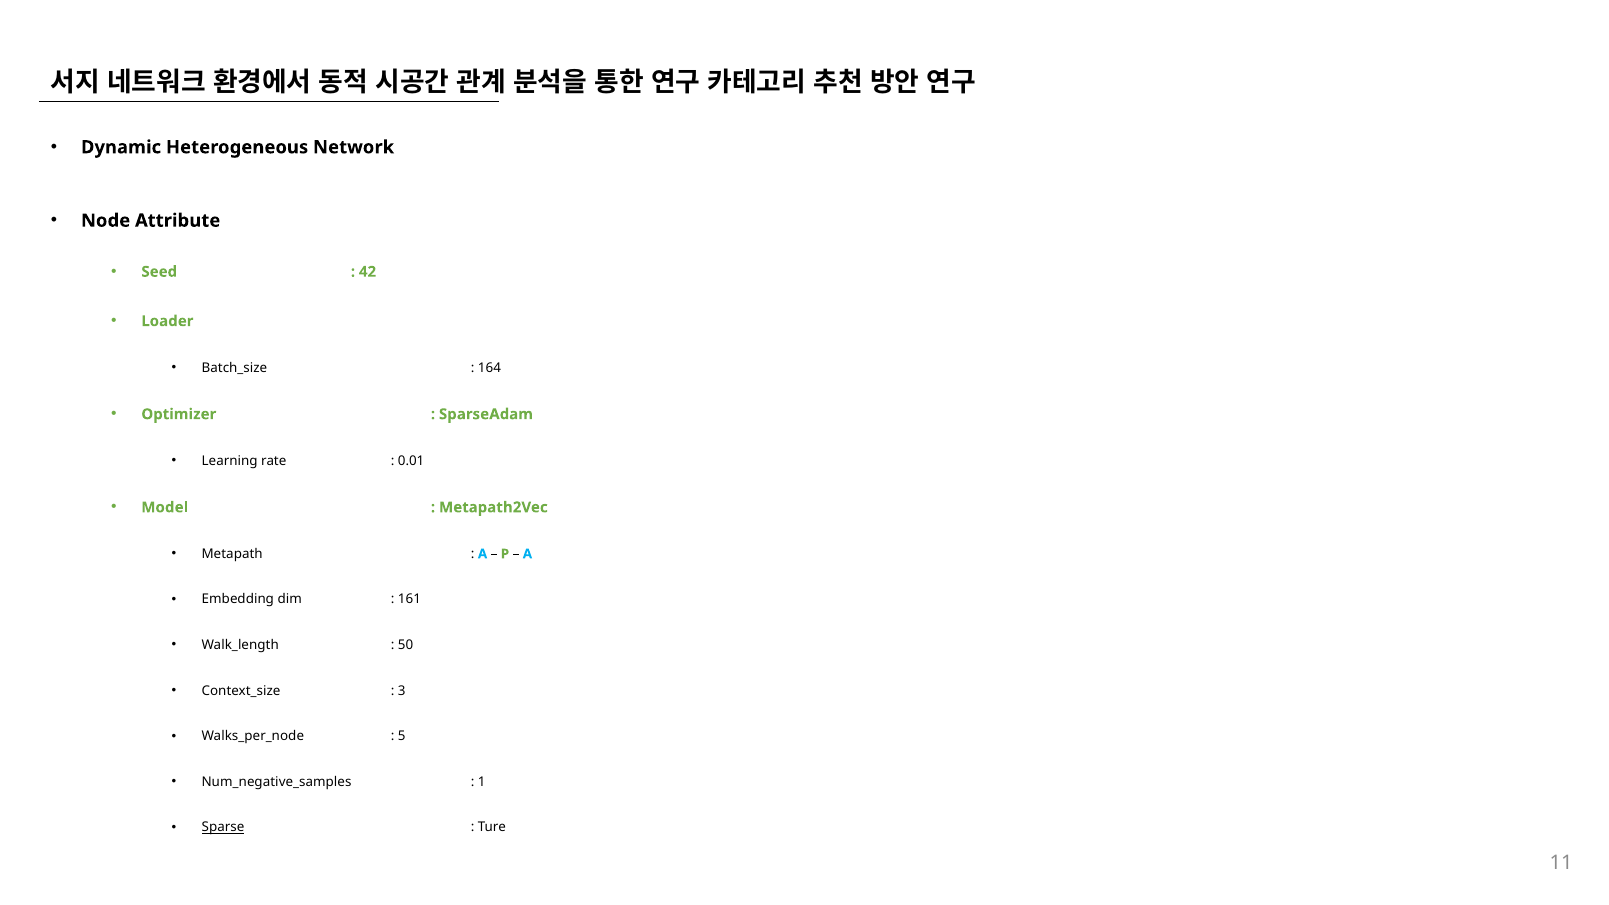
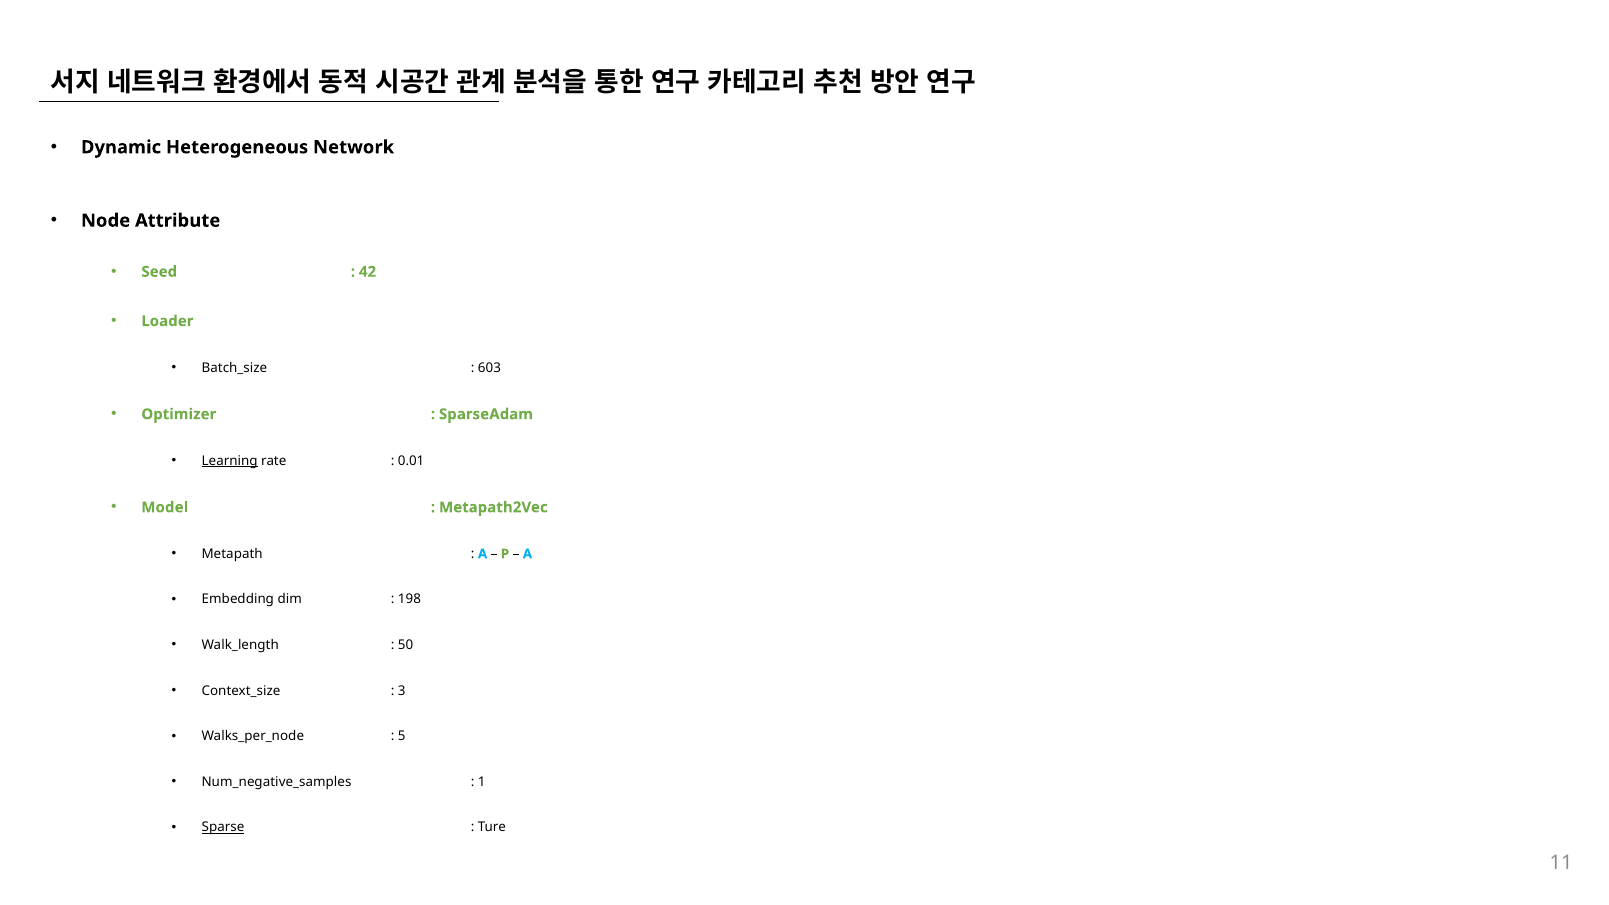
164: 164 -> 603
Learning underline: none -> present
161: 161 -> 198
